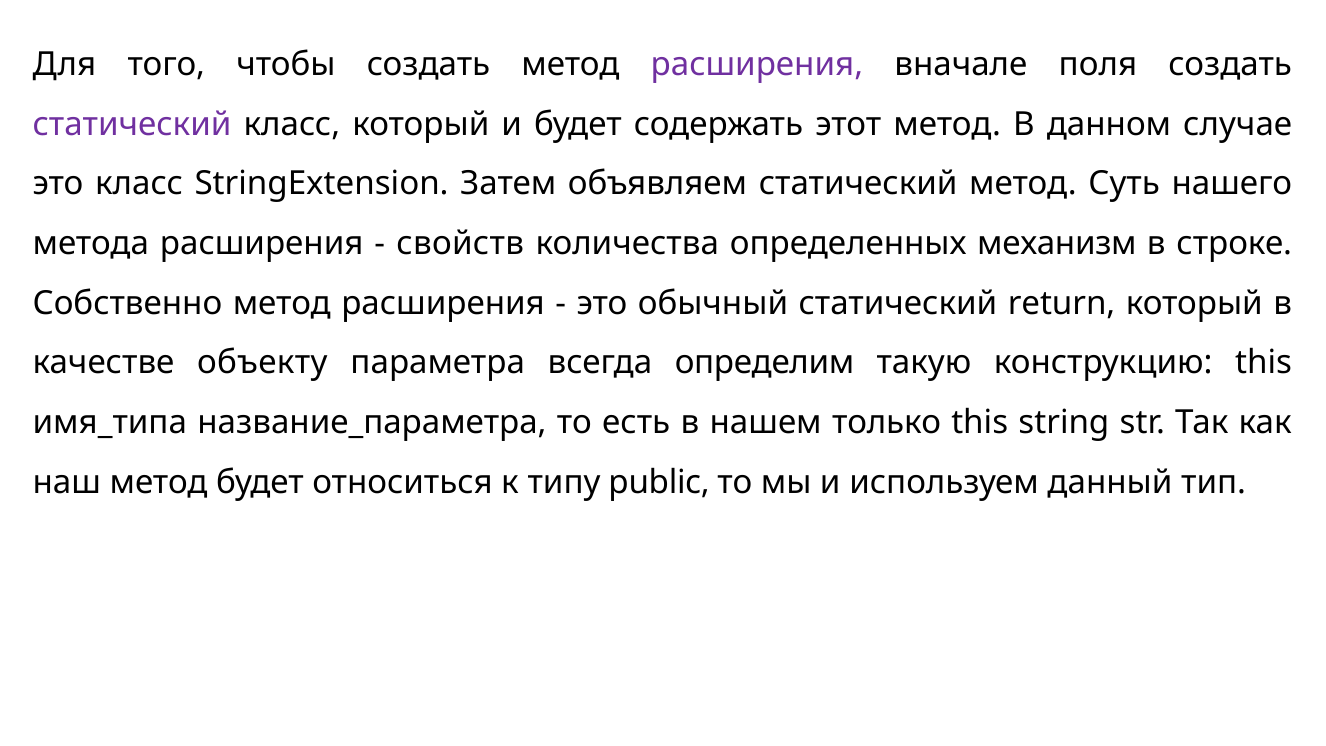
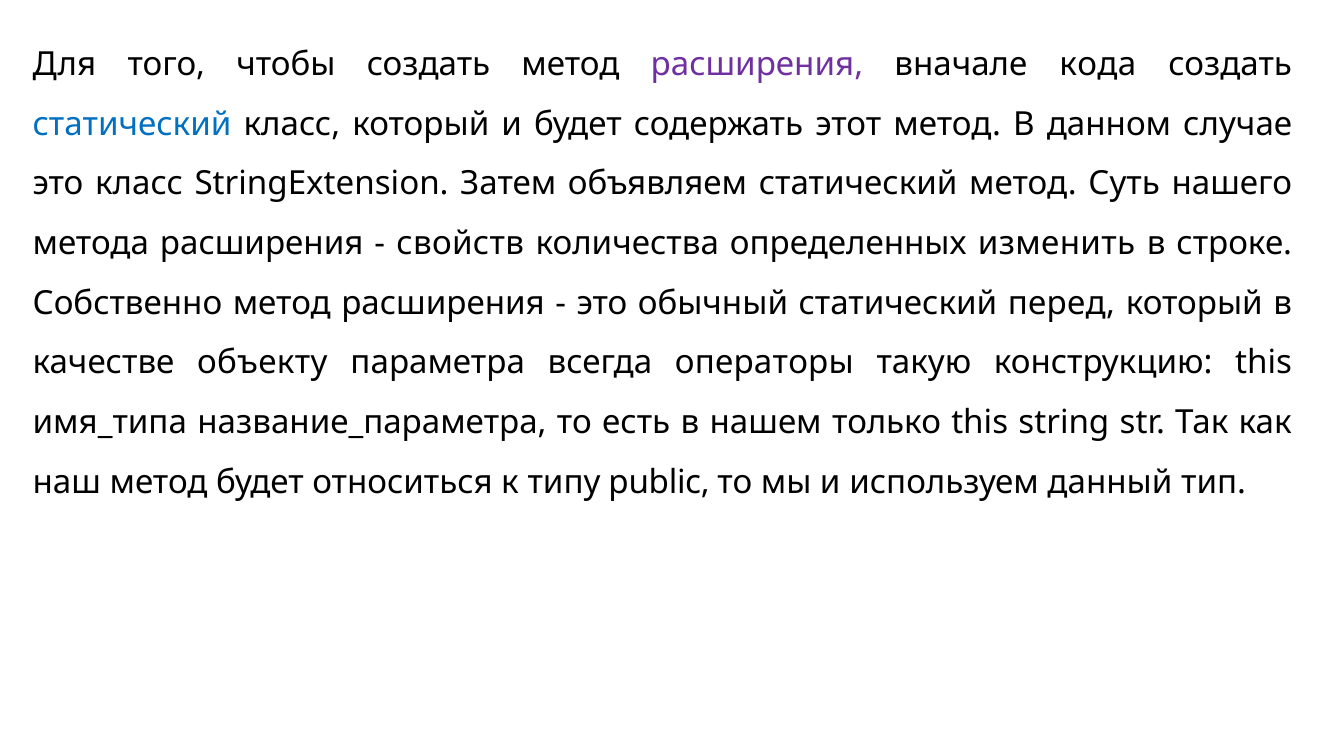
поля: поля -> кода
статический at (132, 124) colour: purple -> blue
механизм: механизм -> изменить
return: return -> перед
определим: определим -> операторы
